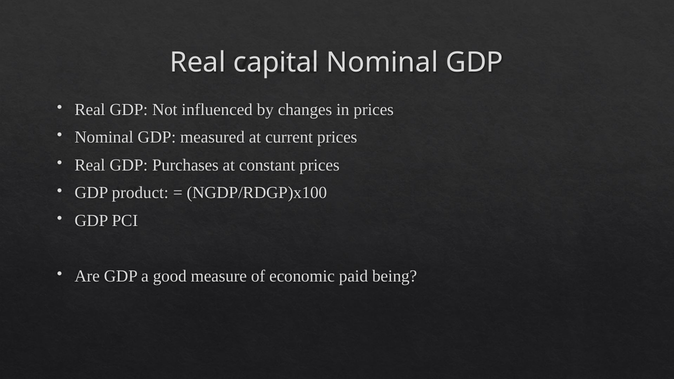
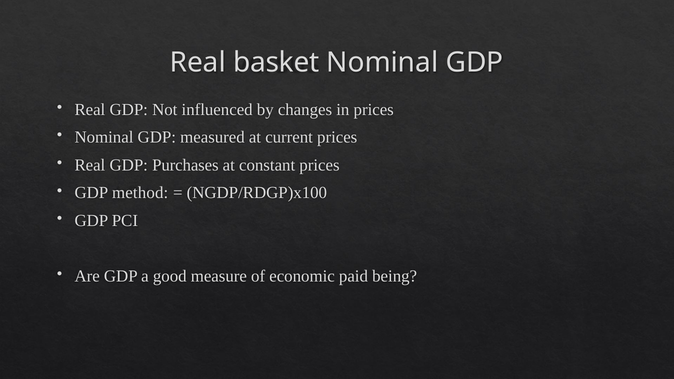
capital: capital -> basket
product: product -> method
